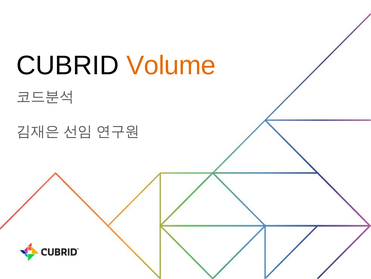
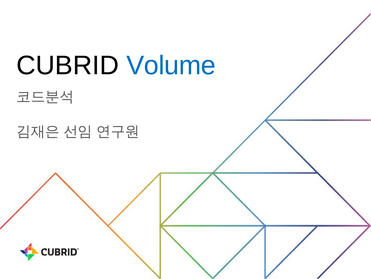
Volume colour: orange -> blue
